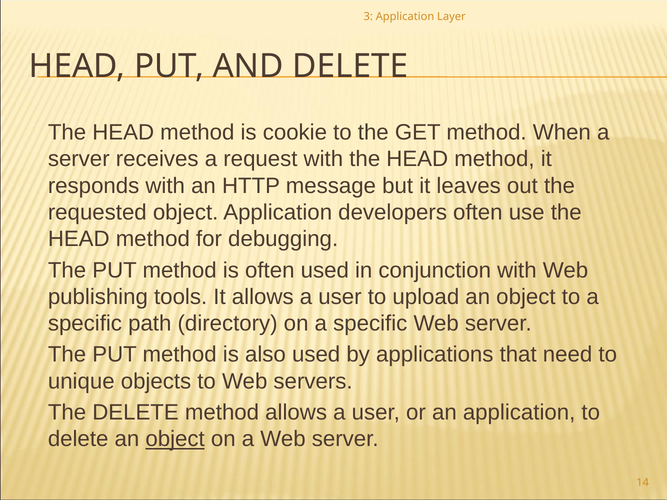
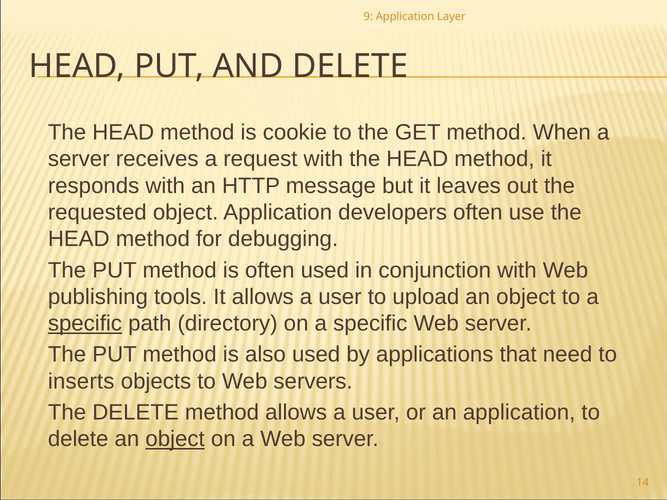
3: 3 -> 9
specific at (85, 324) underline: none -> present
unique: unique -> inserts
